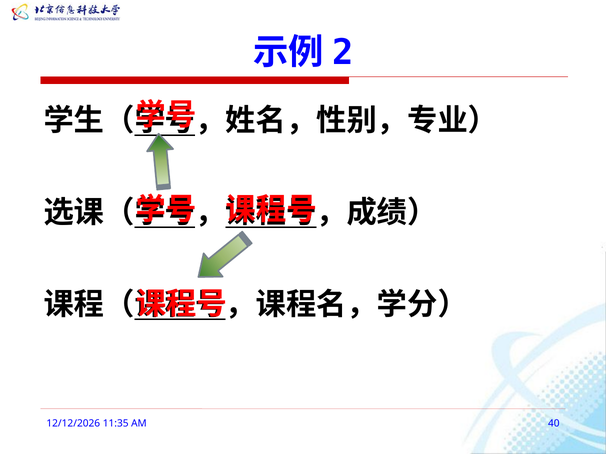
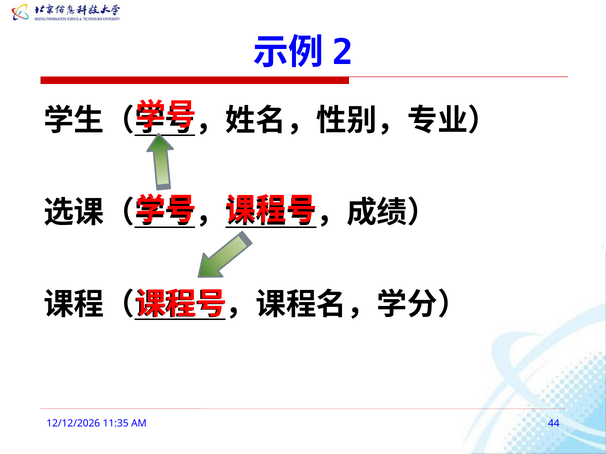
40: 40 -> 44
